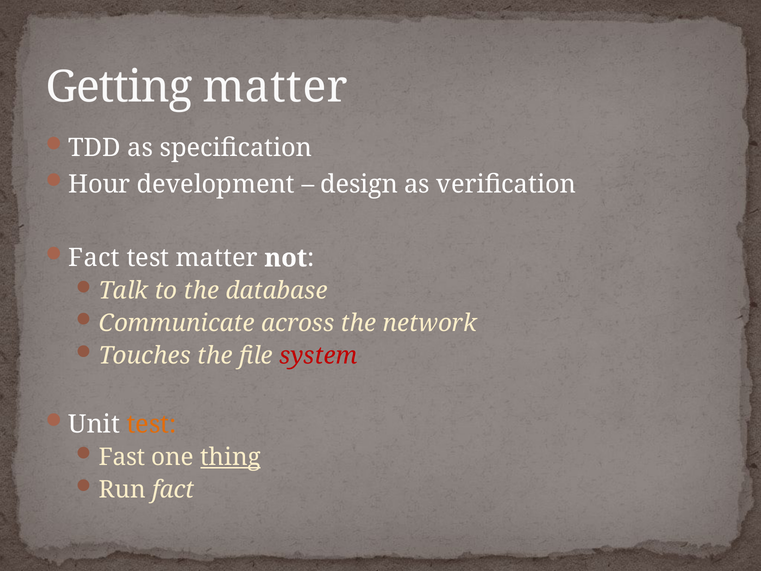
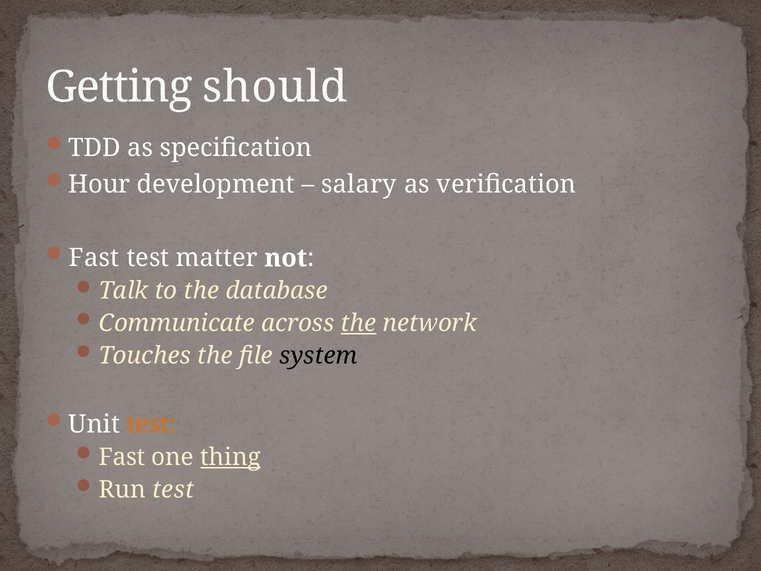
Getting matter: matter -> should
design: design -> salary
Fact at (94, 258): Fact -> Fast
the at (359, 323) underline: none -> present
system colour: red -> black
Run fact: fact -> test
